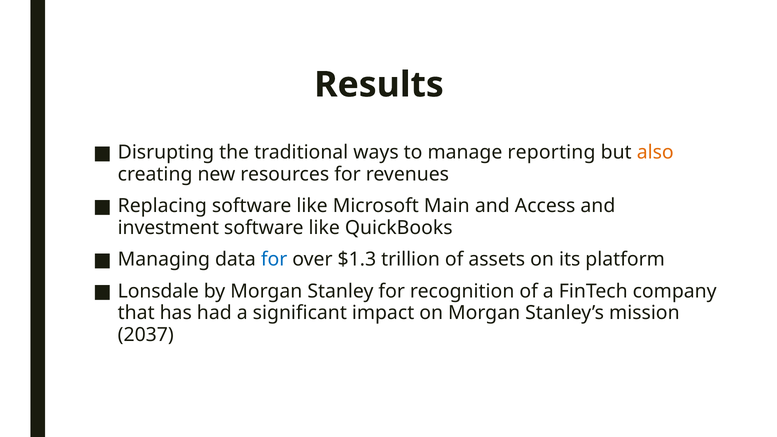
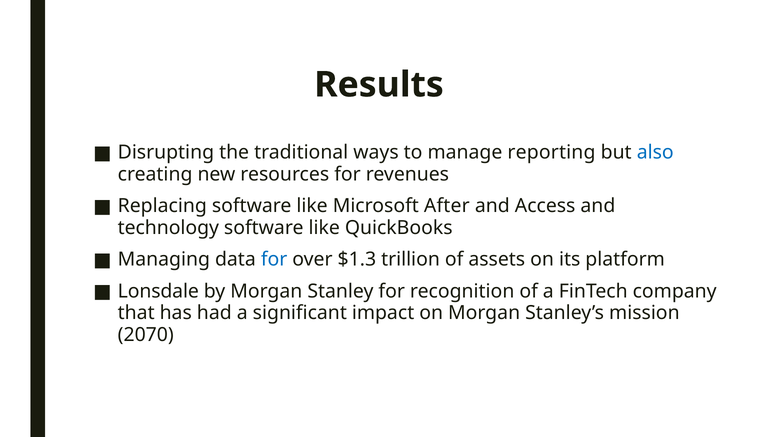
also colour: orange -> blue
Main: Main -> After
investment: investment -> technology
2037: 2037 -> 2070
